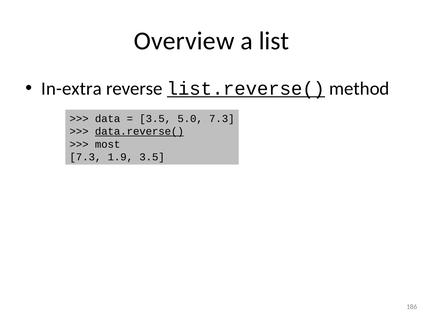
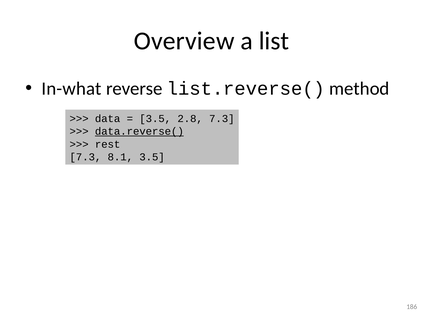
In-extra: In-extra -> In-what
list.reverse( underline: present -> none
5.0: 5.0 -> 2.8
most: most -> rest
1.9: 1.9 -> 8.1
